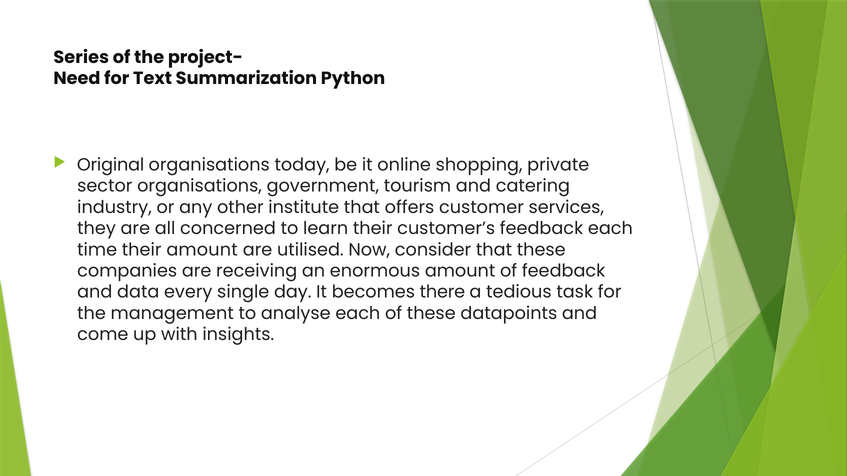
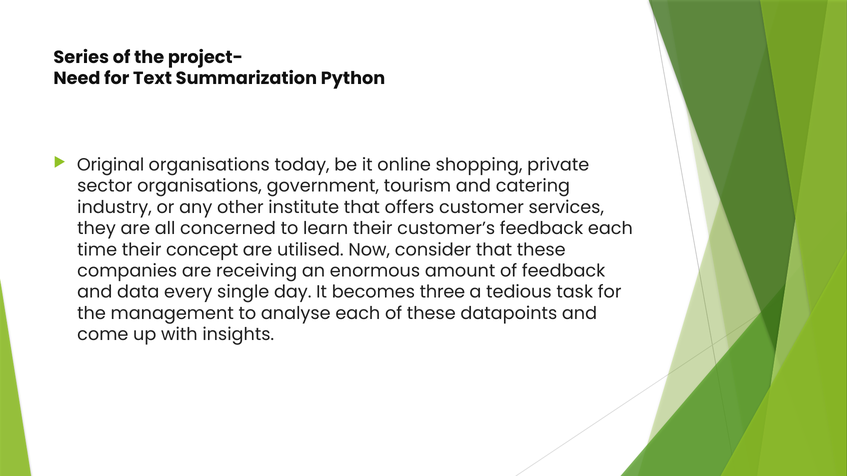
their amount: amount -> concept
there: there -> three
